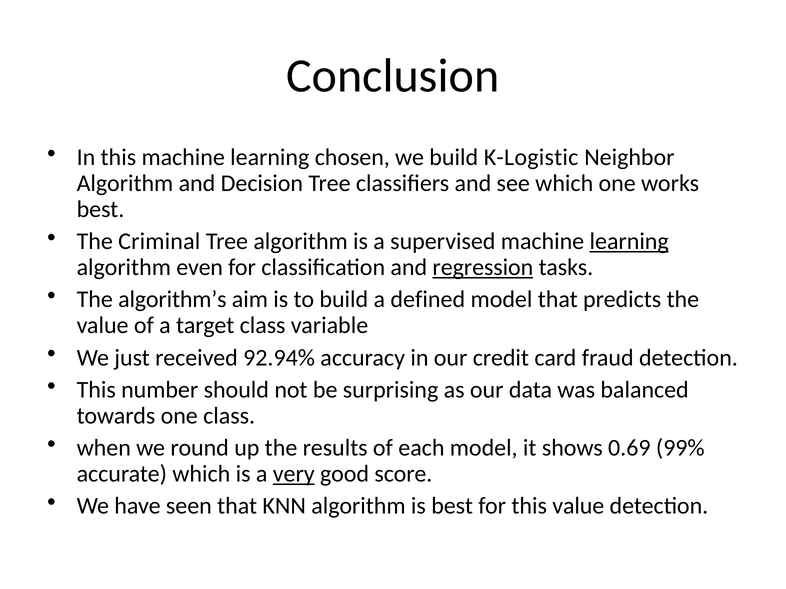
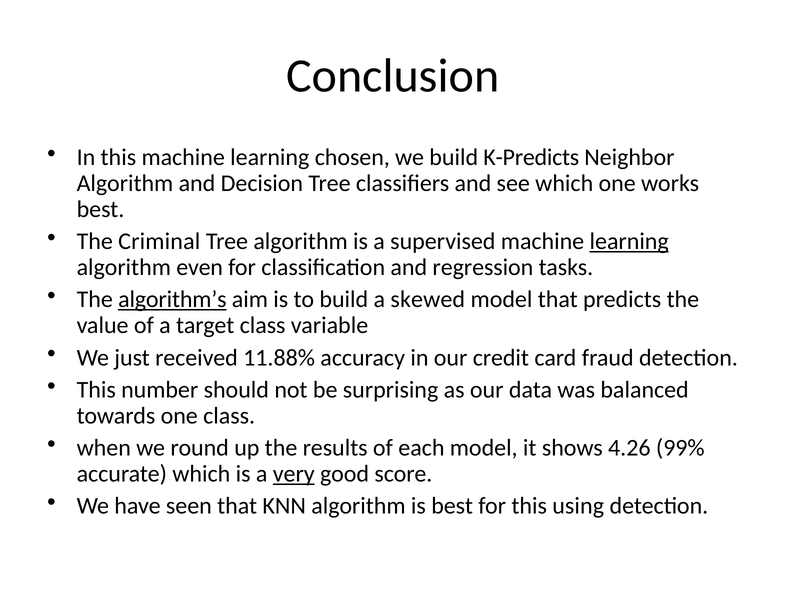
K-Logistic: K-Logistic -> K-Predicts
regression underline: present -> none
algorithm’s underline: none -> present
defined: defined -> skewed
92.94%: 92.94% -> 11.88%
0.69: 0.69 -> 4.26
this value: value -> using
